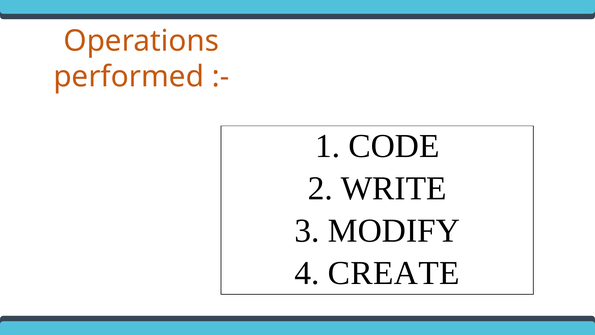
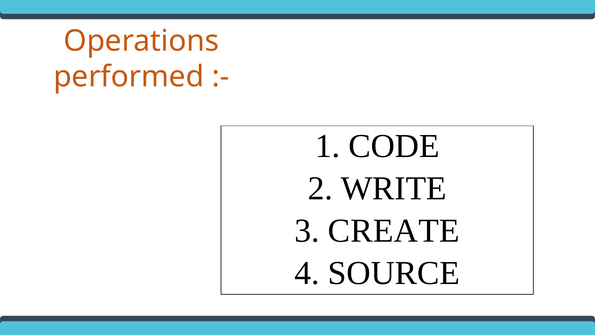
MODIFY: MODIFY -> CREATE
CREATE: CREATE -> SOURCE
